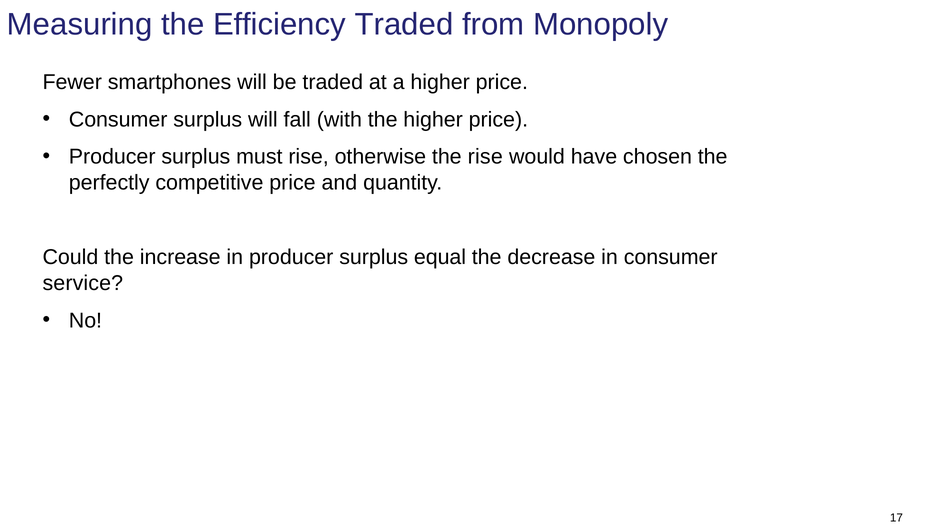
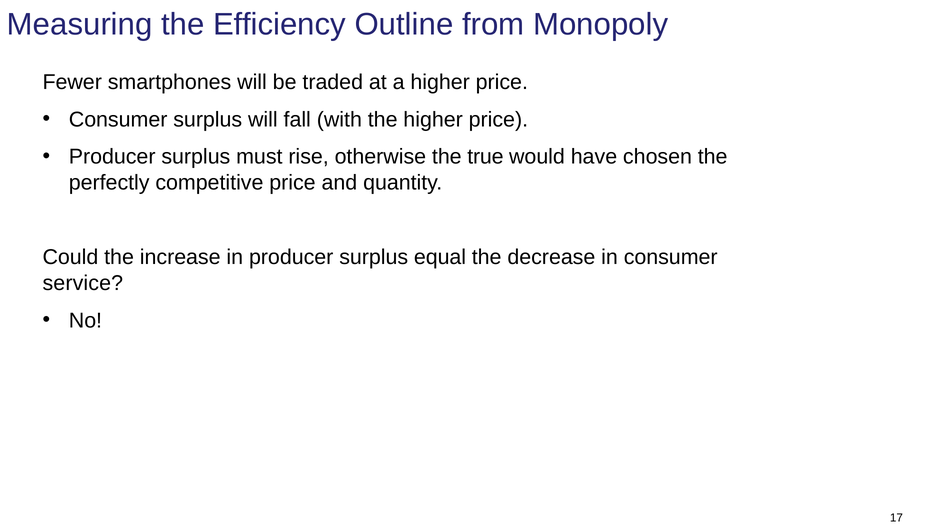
Efficiency Traded: Traded -> Outline
the rise: rise -> true
